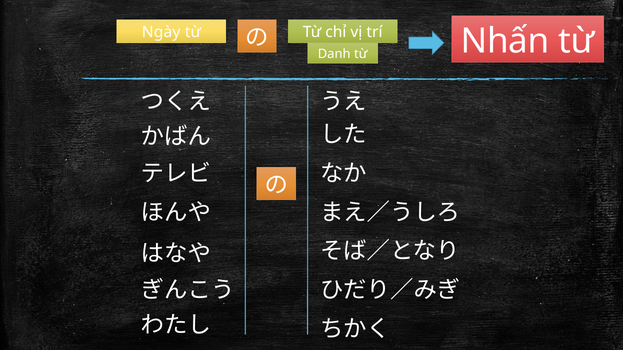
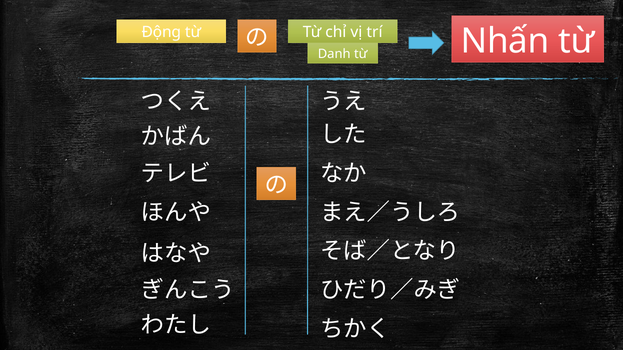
Ngày: Ngày -> Động
